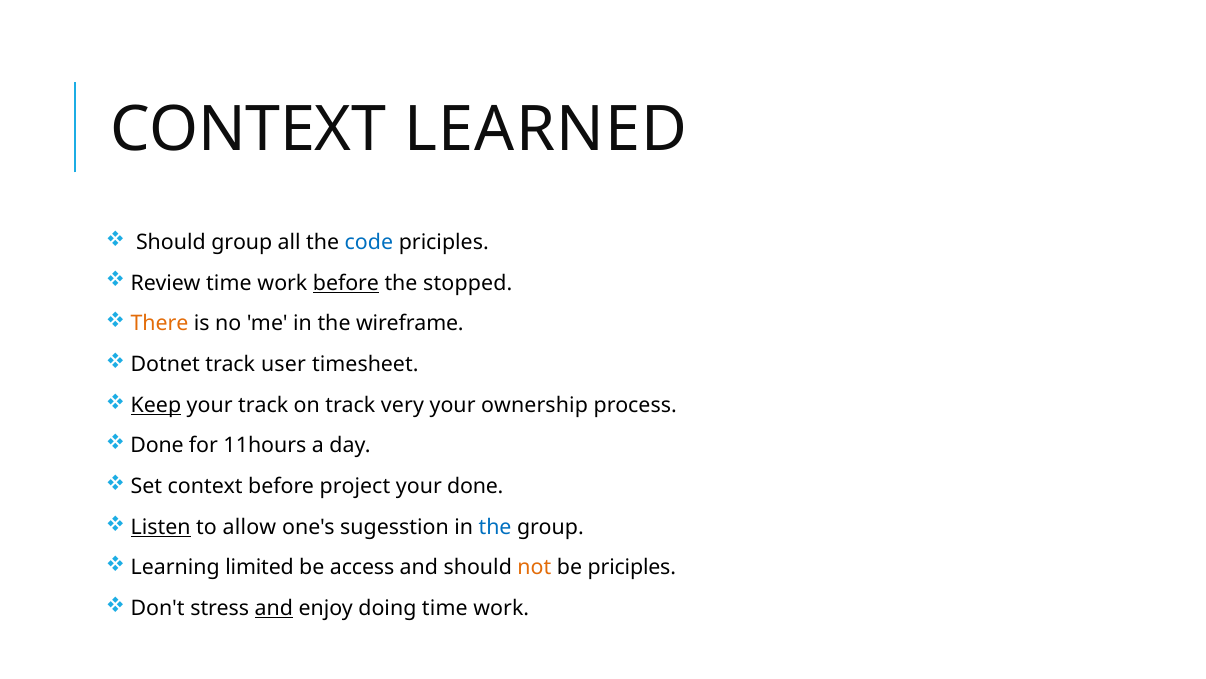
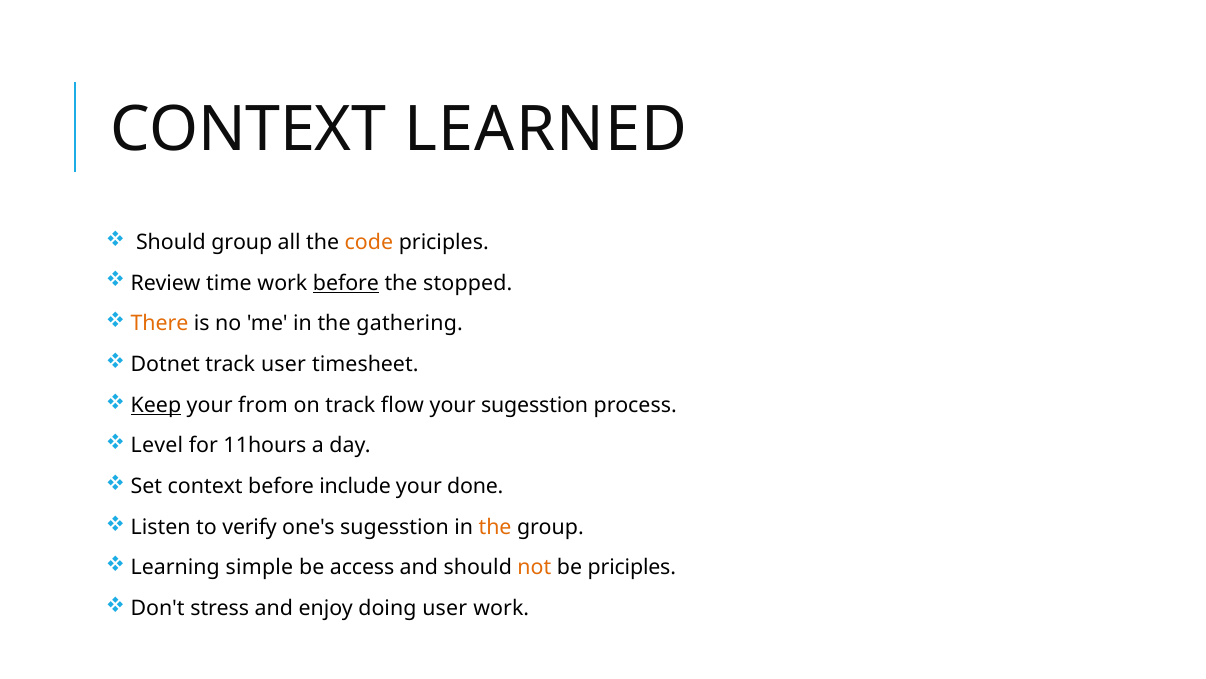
code colour: blue -> orange
wireframe: wireframe -> gathering
your track: track -> from
very: very -> flow
your ownership: ownership -> sugesstion
Done at (157, 445): Done -> Level
project: project -> include
Listen underline: present -> none
allow: allow -> verify
the at (495, 527) colour: blue -> orange
limited: limited -> simple
and at (274, 608) underline: present -> none
doing time: time -> user
